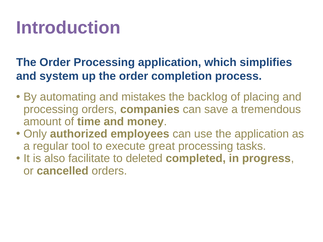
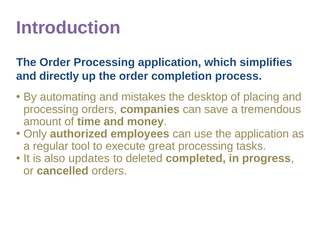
system: system -> directly
backlog: backlog -> desktop
facilitate: facilitate -> updates
